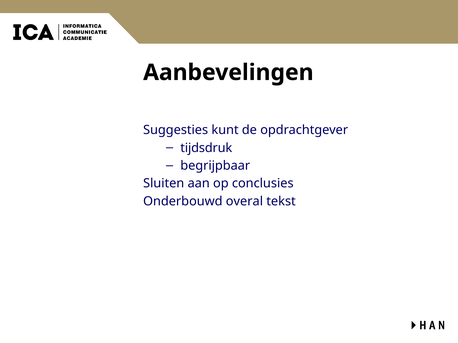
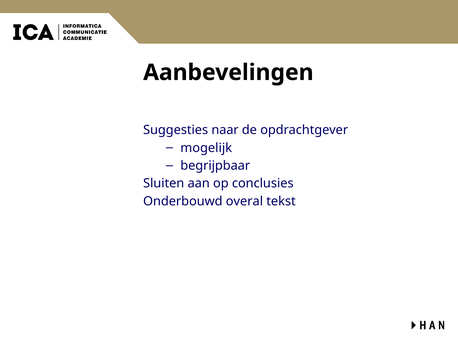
kunt: kunt -> naar
tijdsdruk: tijdsdruk -> mogelijk
